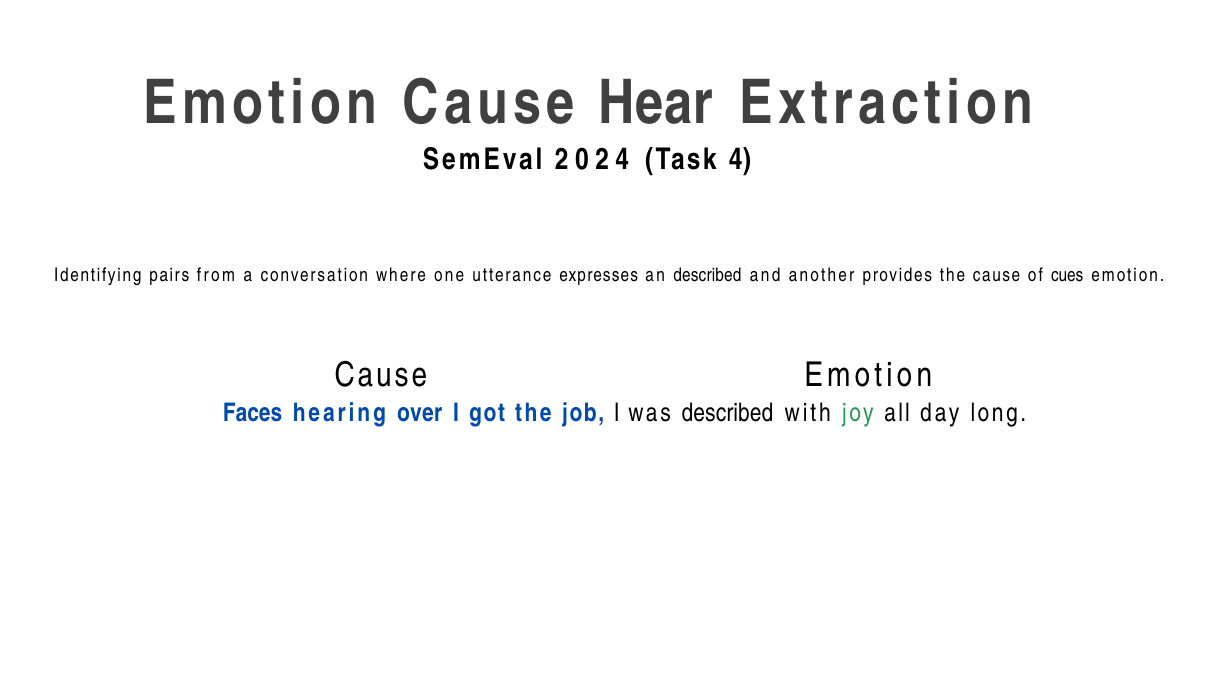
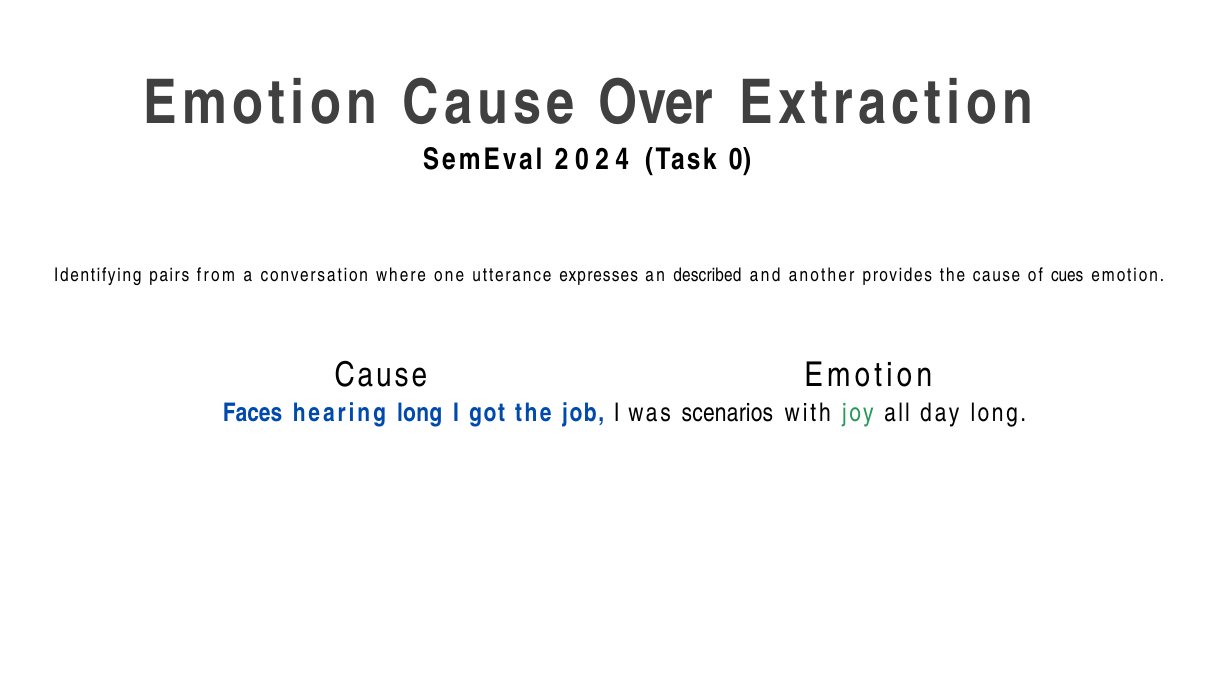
Hear: Hear -> Over
4: 4 -> 0
hearing over: over -> long
was described: described -> scenarios
